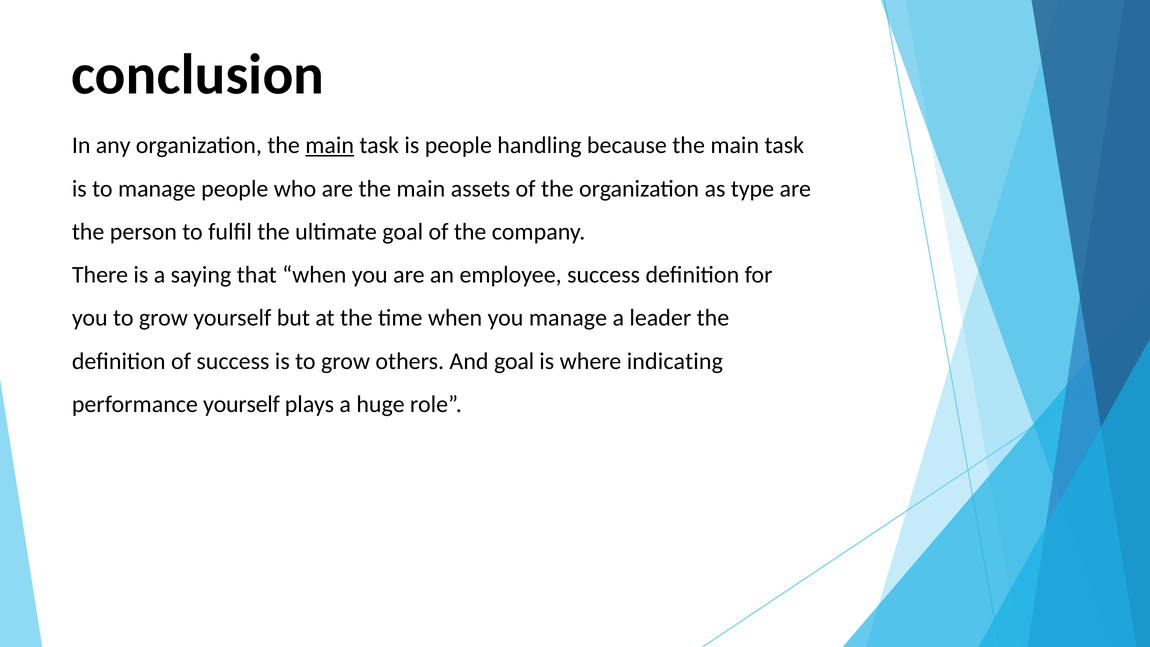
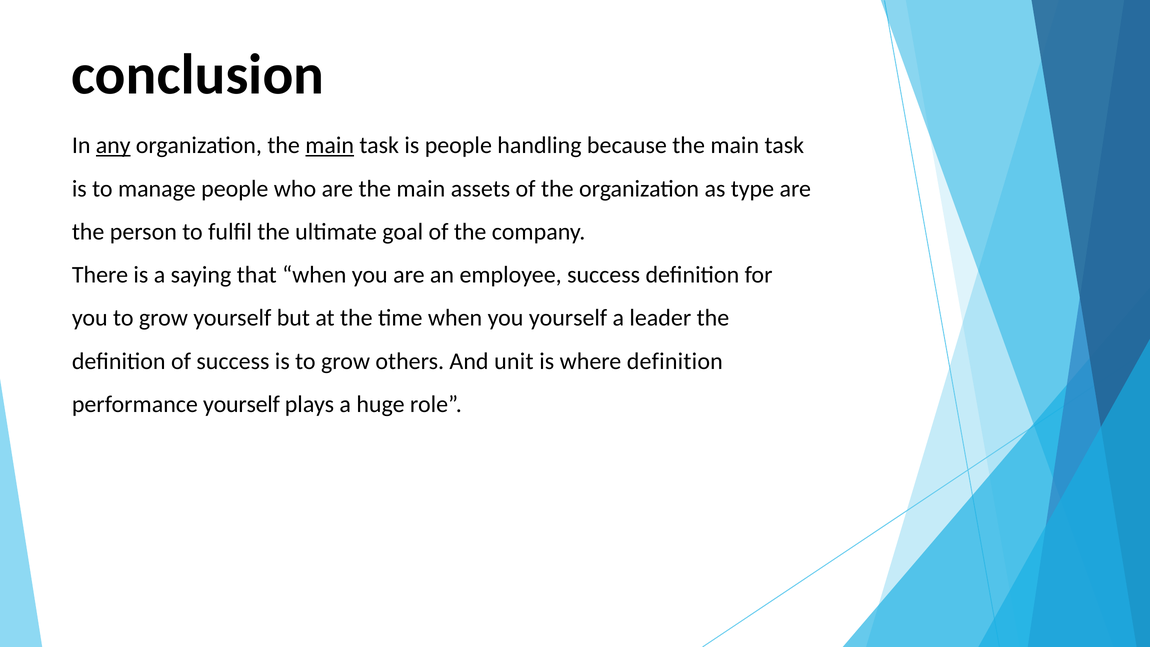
any underline: none -> present
you manage: manage -> yourself
And goal: goal -> unit
where indicating: indicating -> definition
